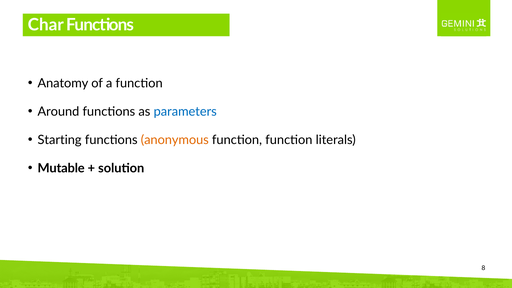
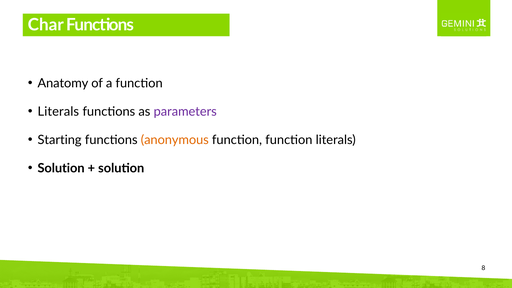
Around at (58, 112): Around -> Literals
parameters colour: blue -> purple
Mutable at (61, 168): Mutable -> Solution
